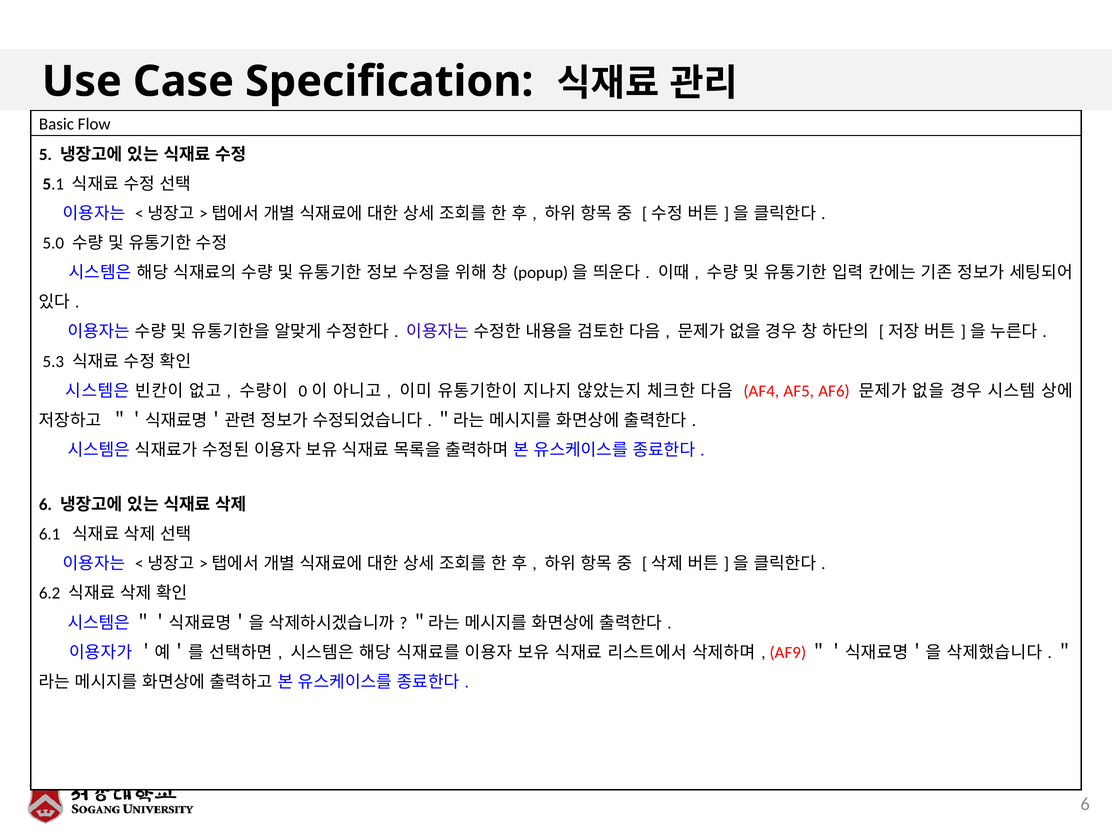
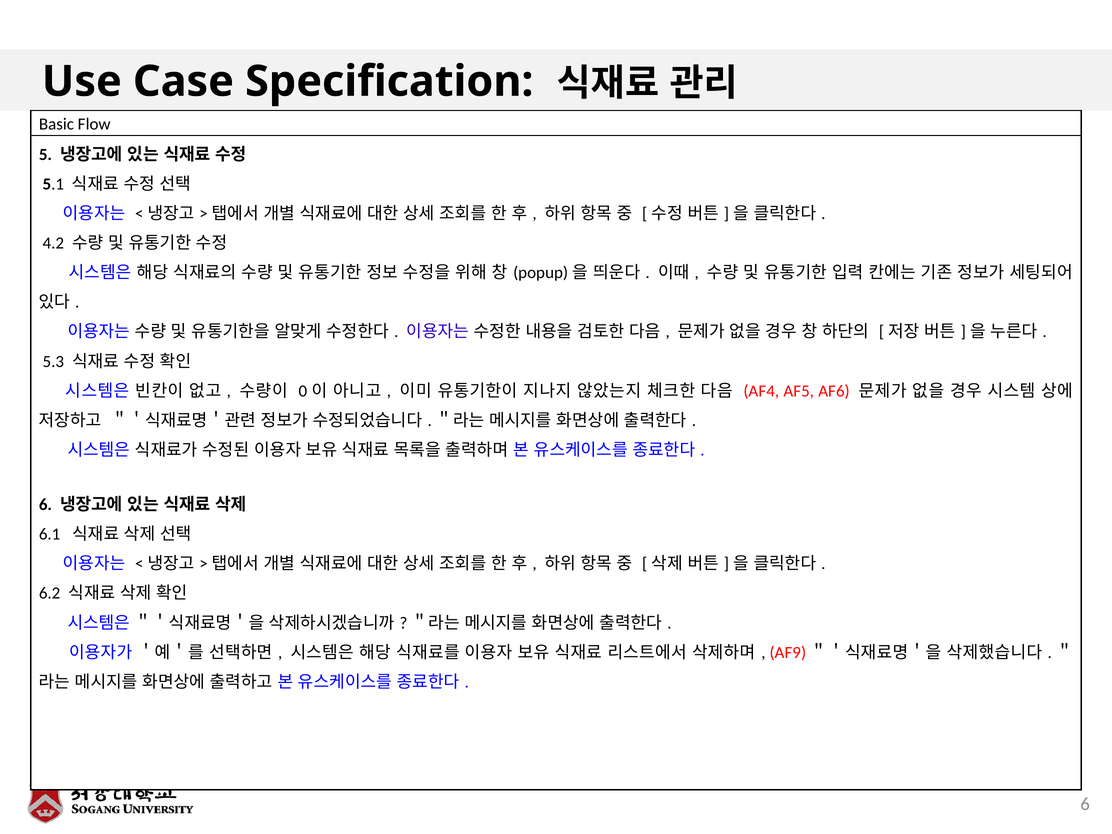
5.0: 5.0 -> 4.2
